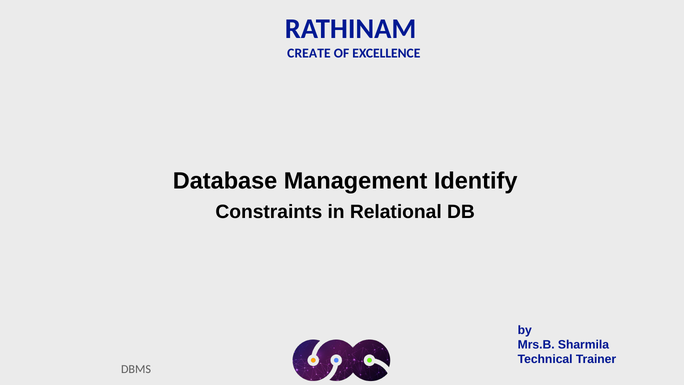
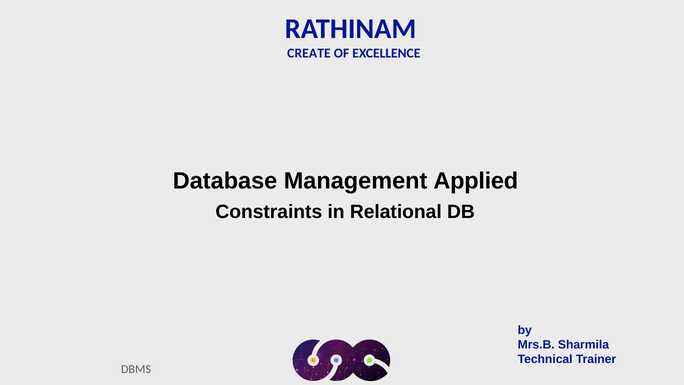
Identify: Identify -> Applied
